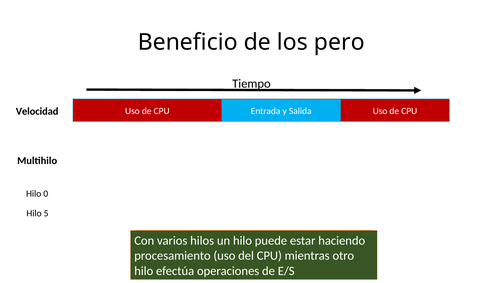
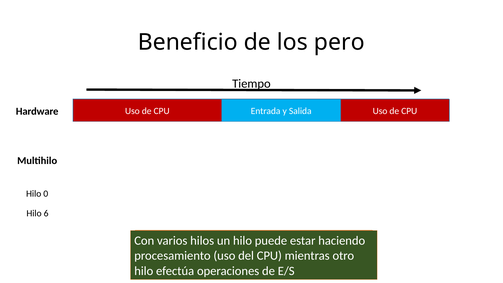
Velocidad: Velocidad -> Hardware
5: 5 -> 6
